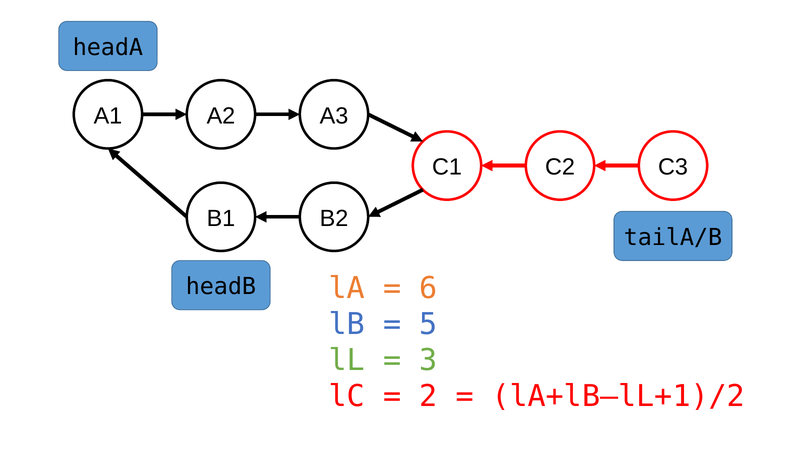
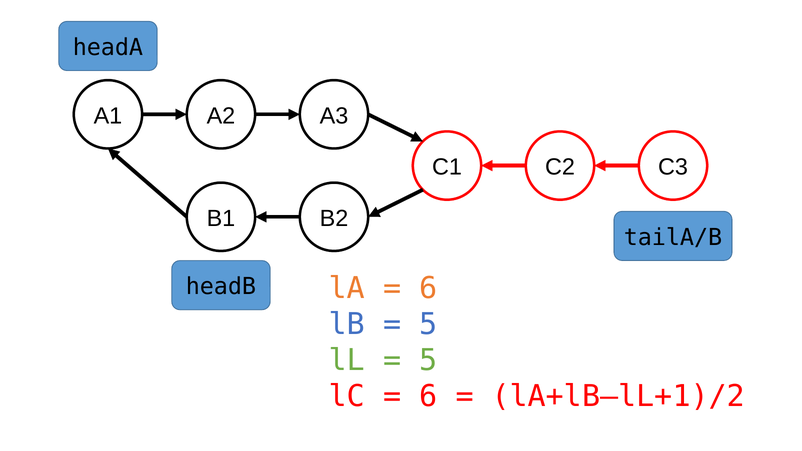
3 at (428, 360): 3 -> 5
2 at (428, 397): 2 -> 6
